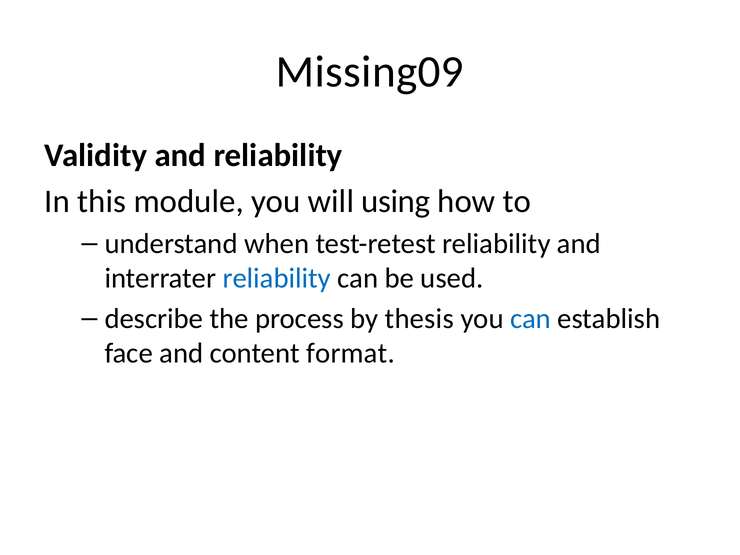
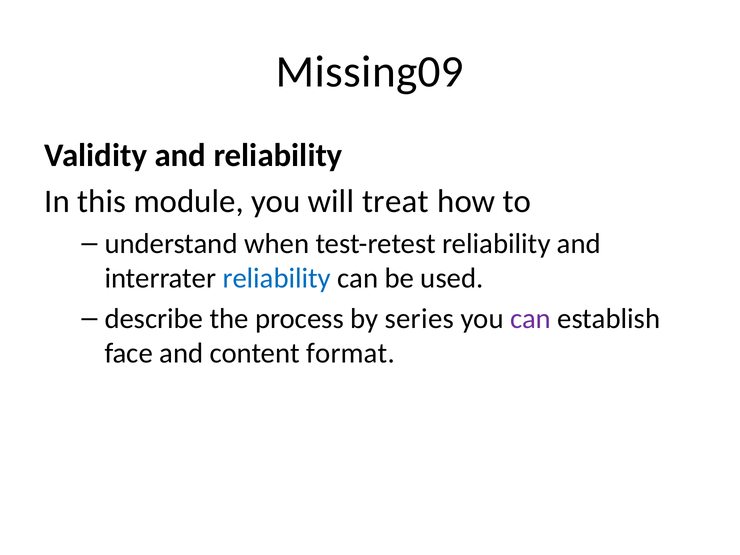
using: using -> treat
thesis: thesis -> series
can at (531, 319) colour: blue -> purple
